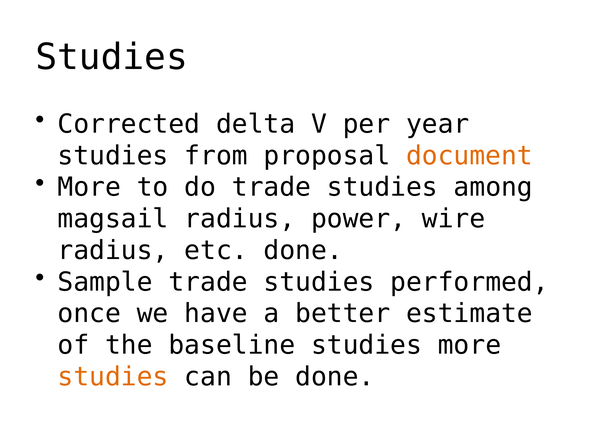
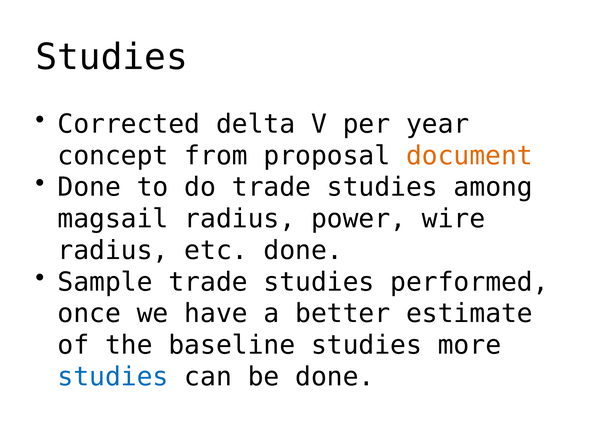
studies at (113, 156): studies -> concept
More at (89, 187): More -> Done
studies at (113, 377) colour: orange -> blue
